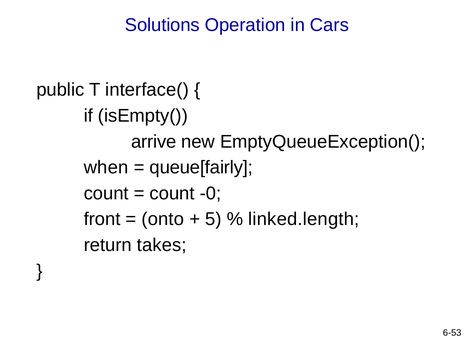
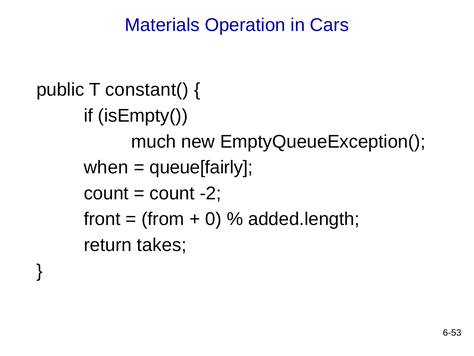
Solutions: Solutions -> Materials
interface(: interface( -> constant(
arrive: arrive -> much
-0: -0 -> -2
onto: onto -> from
5: 5 -> 0
linked.length: linked.length -> added.length
